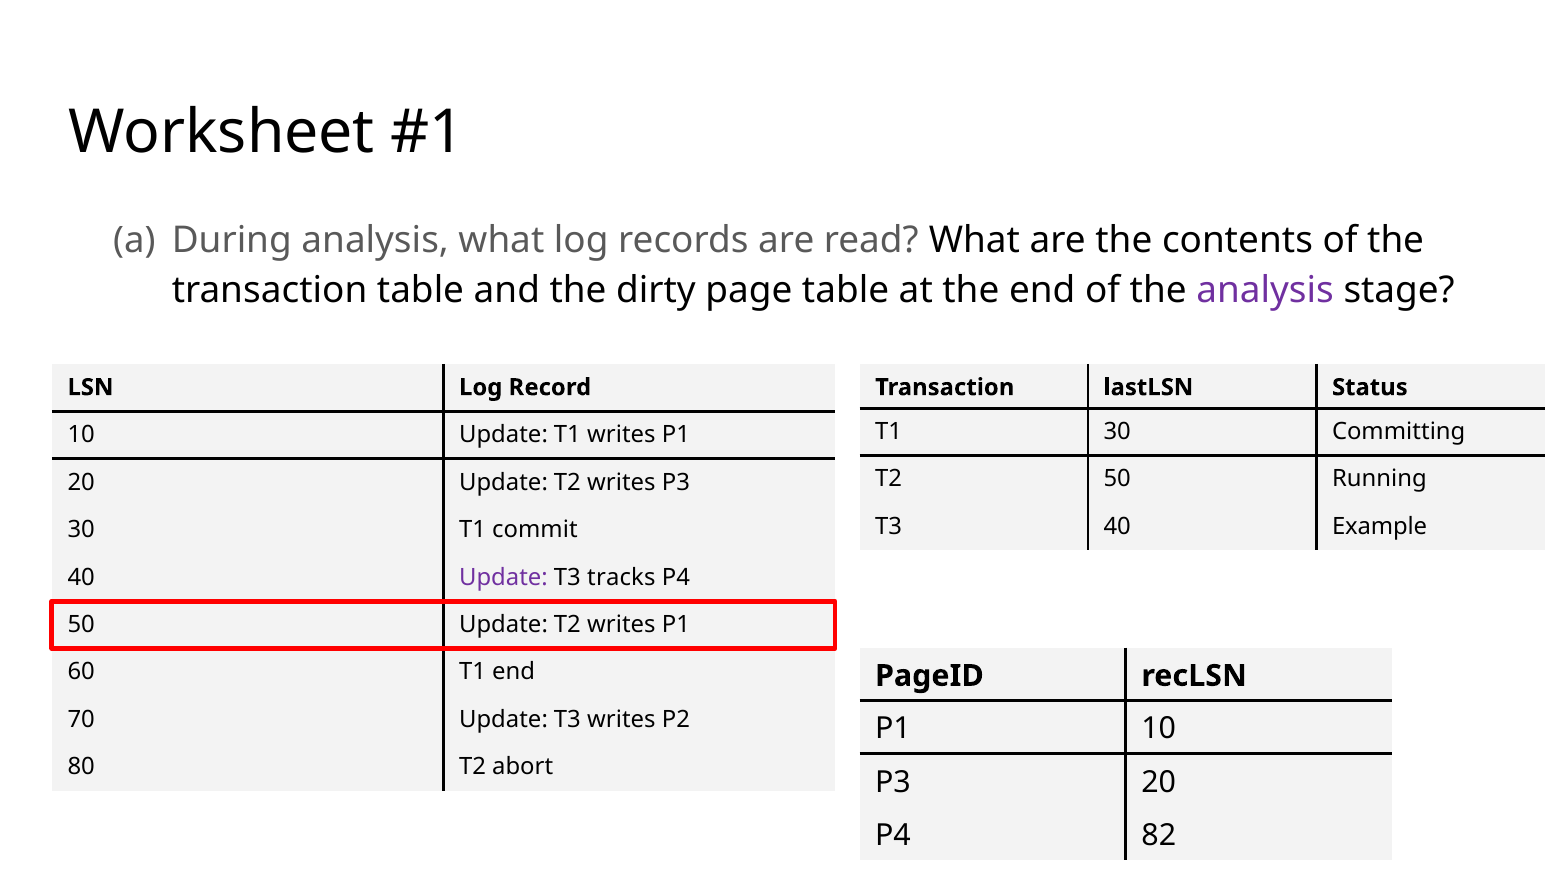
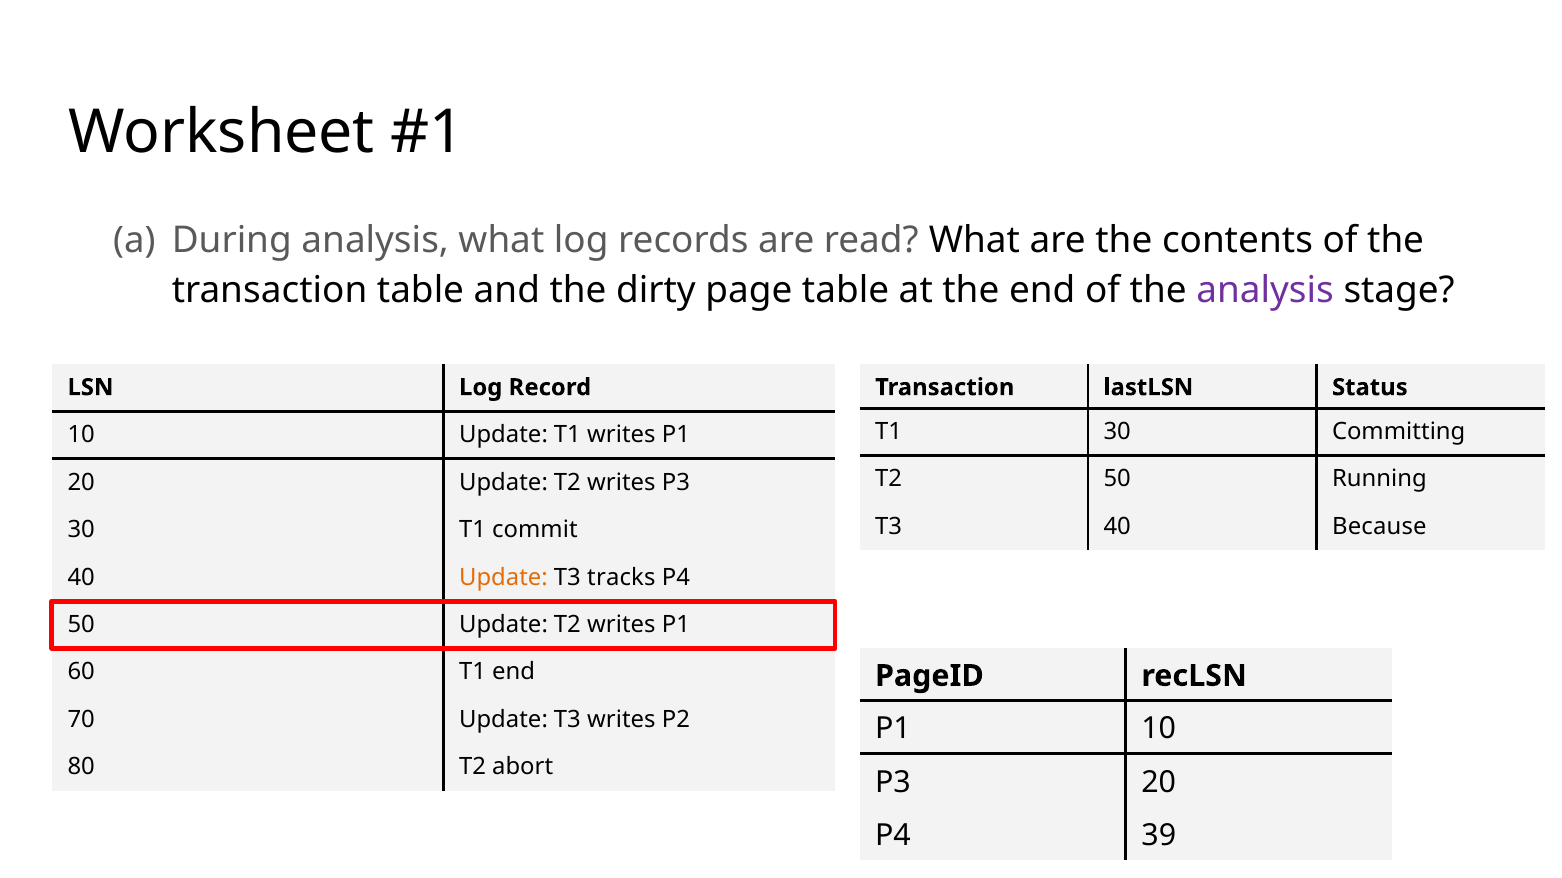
Example: Example -> Because
Update at (503, 578) colour: purple -> orange
82: 82 -> 39
